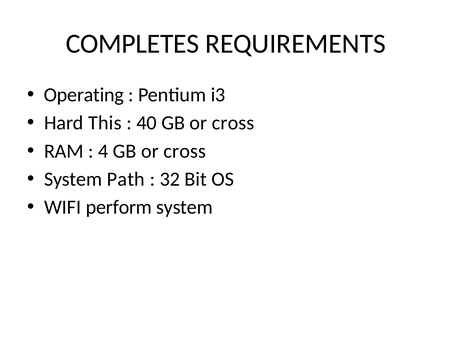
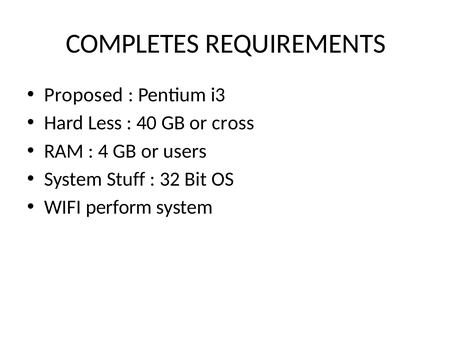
Operating: Operating -> Proposed
This: This -> Less
4 GB or cross: cross -> users
Path: Path -> Stuff
